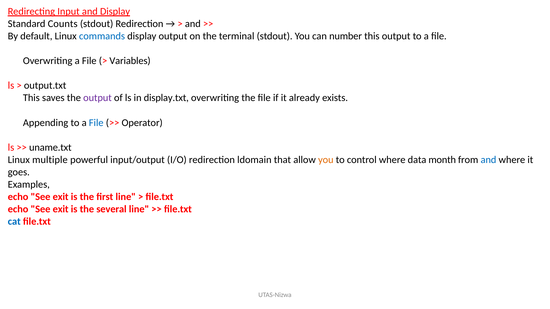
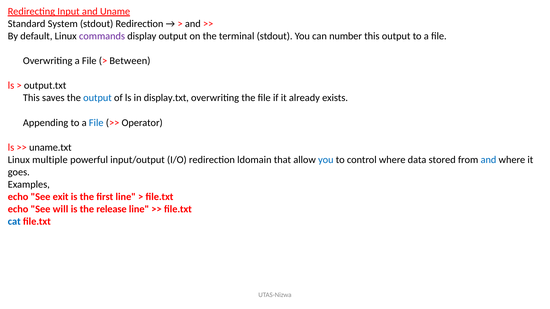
and Display: Display -> Uname
Counts: Counts -> System
commands colour: blue -> purple
Variables: Variables -> Between
output at (98, 98) colour: purple -> blue
you at (326, 160) colour: orange -> blue
month: month -> stored
exit at (61, 209): exit -> will
several: several -> release
